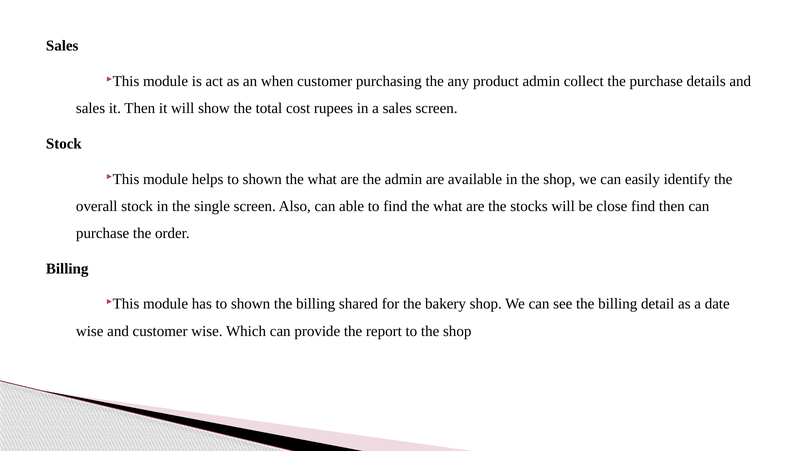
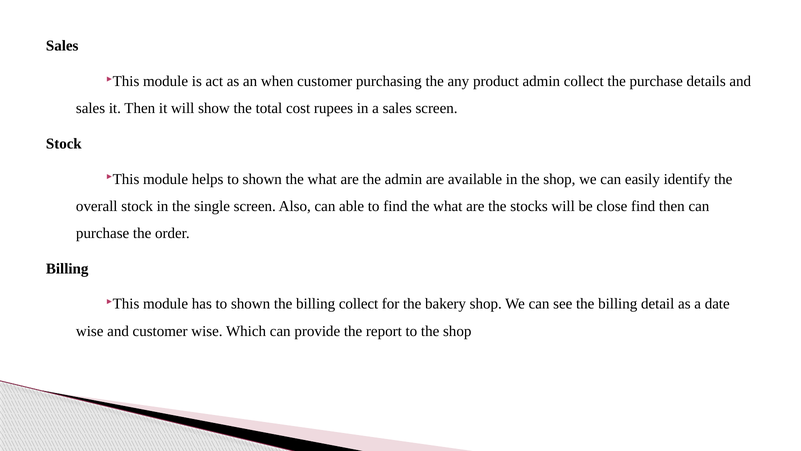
billing shared: shared -> collect
